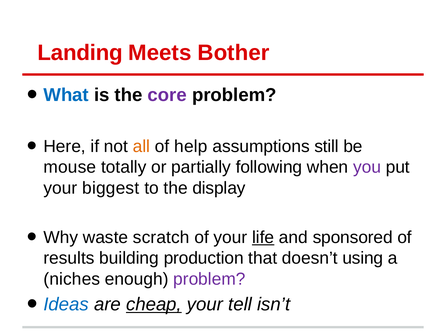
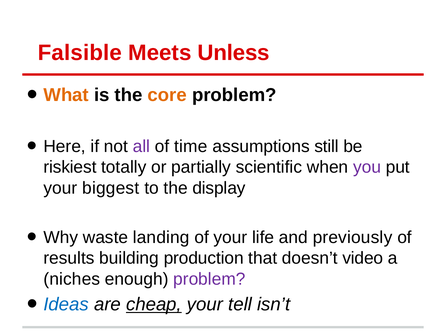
Landing: Landing -> Falsible
Bother: Bother -> Unless
What colour: blue -> orange
core colour: purple -> orange
all colour: orange -> purple
help: help -> time
mouse: mouse -> riskiest
following: following -> scientific
scratch: scratch -> landing
life underline: present -> none
sponsored: sponsored -> previously
using: using -> video
